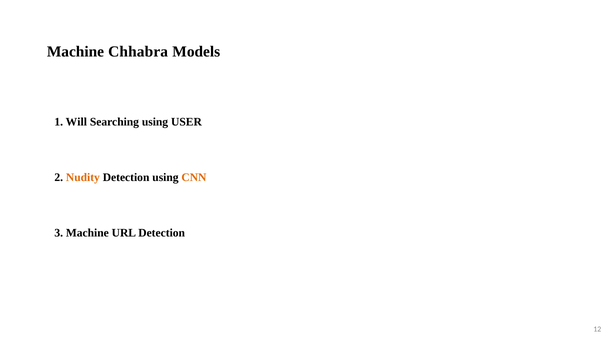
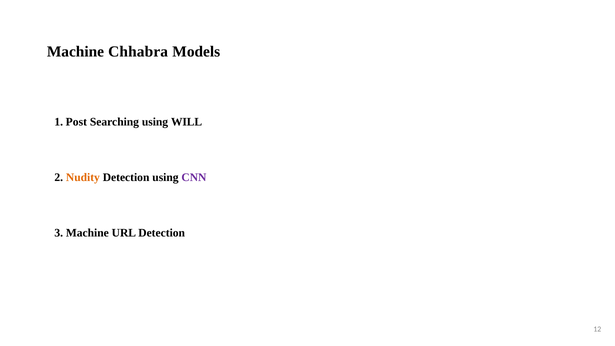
Will: Will -> Post
USER: USER -> WILL
CNN colour: orange -> purple
